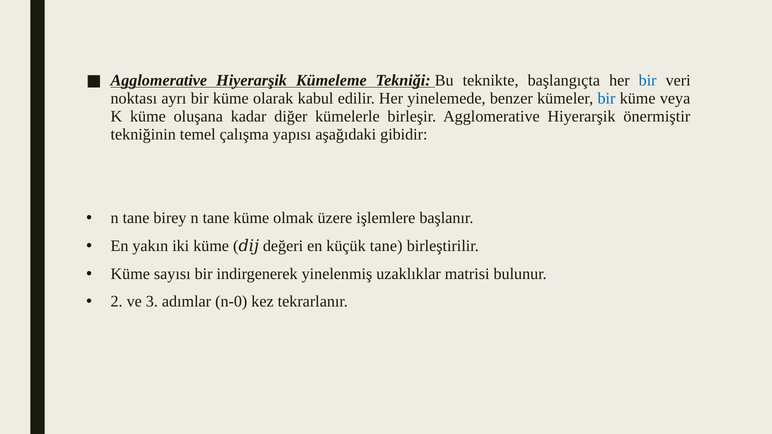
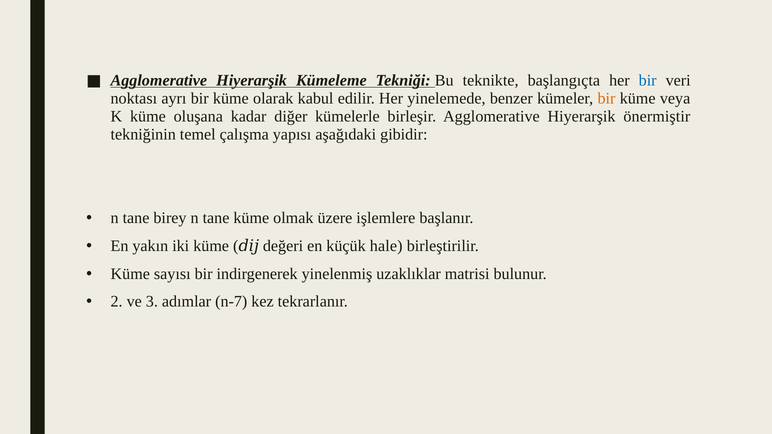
bir at (606, 98) colour: blue -> orange
küçük tane: tane -> hale
n-0: n-0 -> n-7
